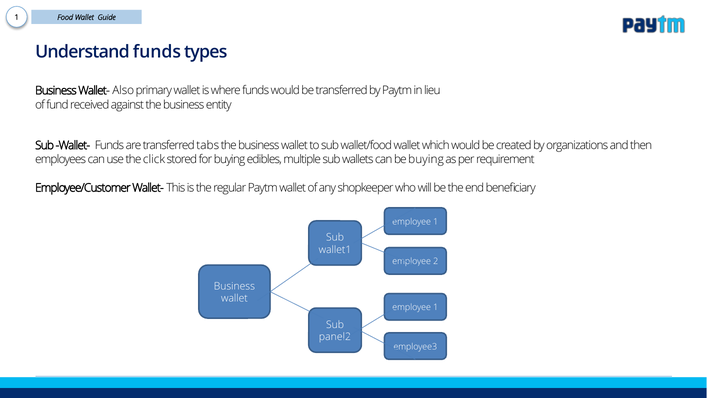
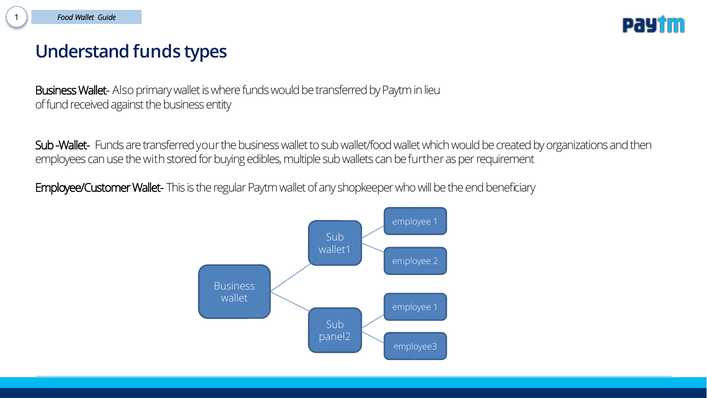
tabs: tabs -> your
click: click -> with
be buying: buying -> further
